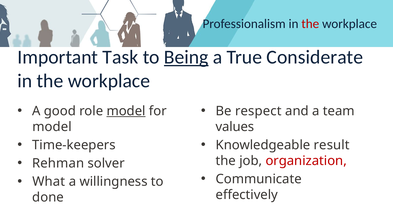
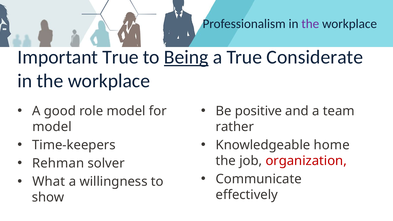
the at (310, 24) colour: red -> purple
Important Task: Task -> True
model at (126, 111) underline: present -> none
respect: respect -> positive
values: values -> rather
result: result -> home
done: done -> show
